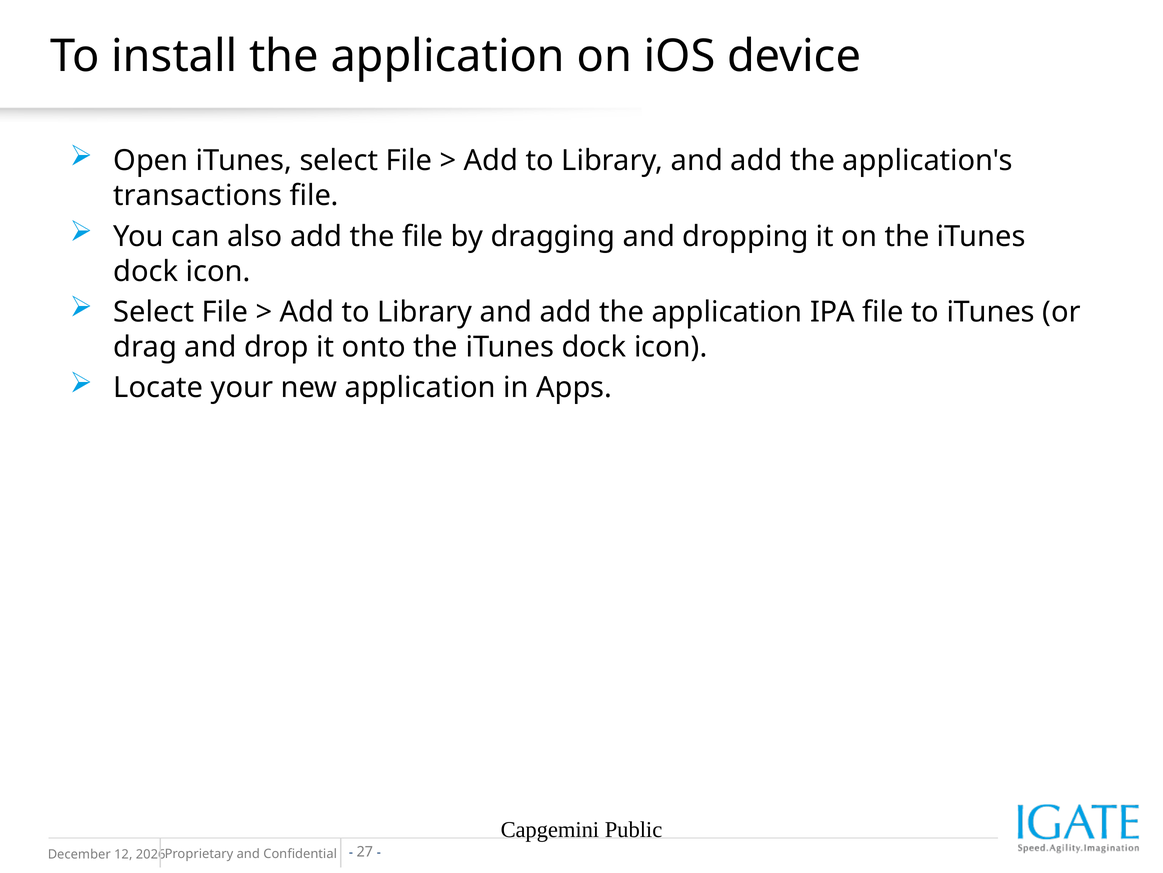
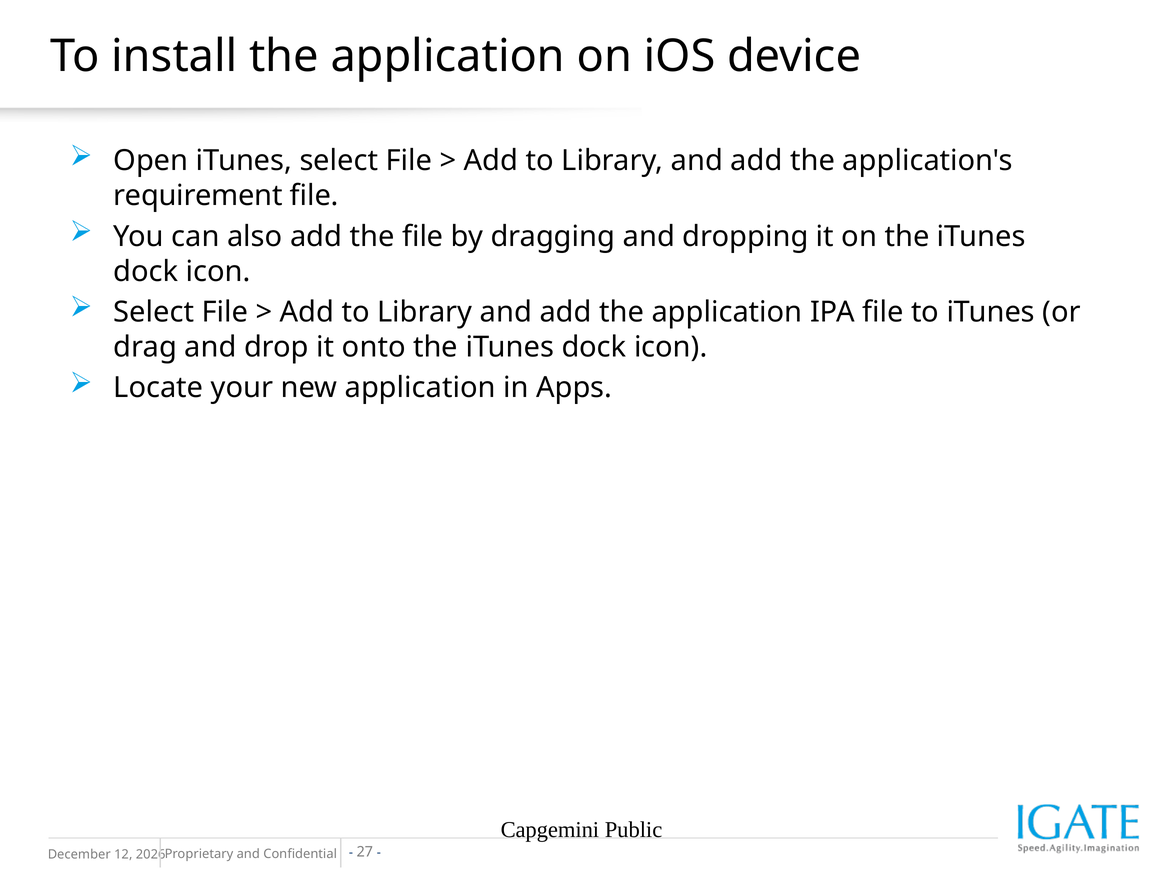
transactions: transactions -> requirement
